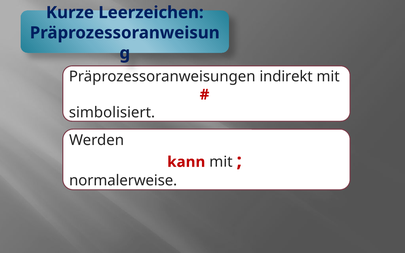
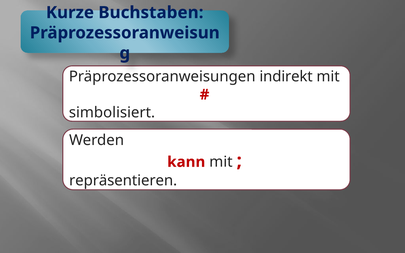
Leerzeichen: Leerzeichen -> Buchstaben
normalerweise: normalerweise -> repräsentieren
